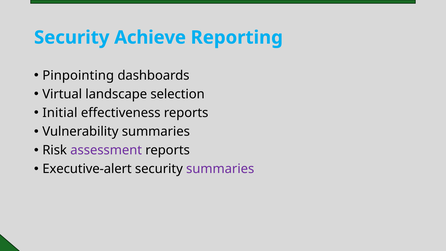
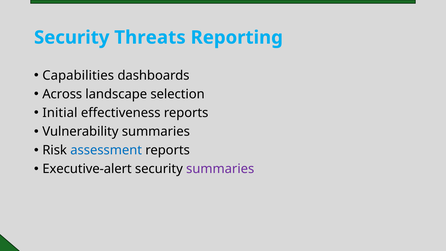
Achieve: Achieve -> Threats
Pinpointing: Pinpointing -> Capabilities
Virtual: Virtual -> Across
assessment colour: purple -> blue
